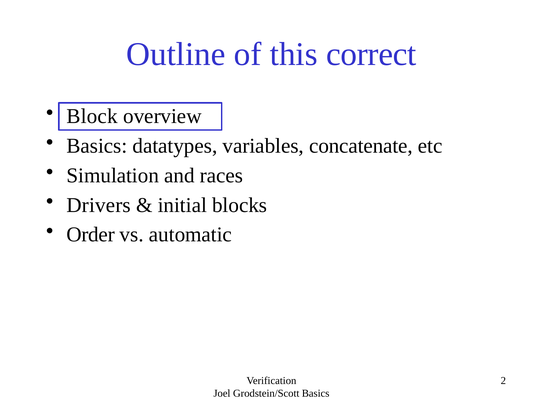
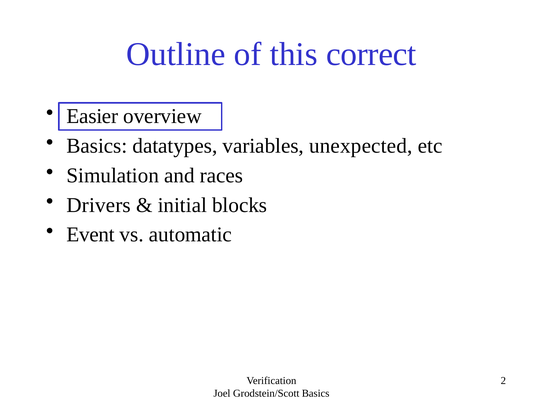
Block: Block -> Easier
concatenate: concatenate -> unexpected
Order: Order -> Event
